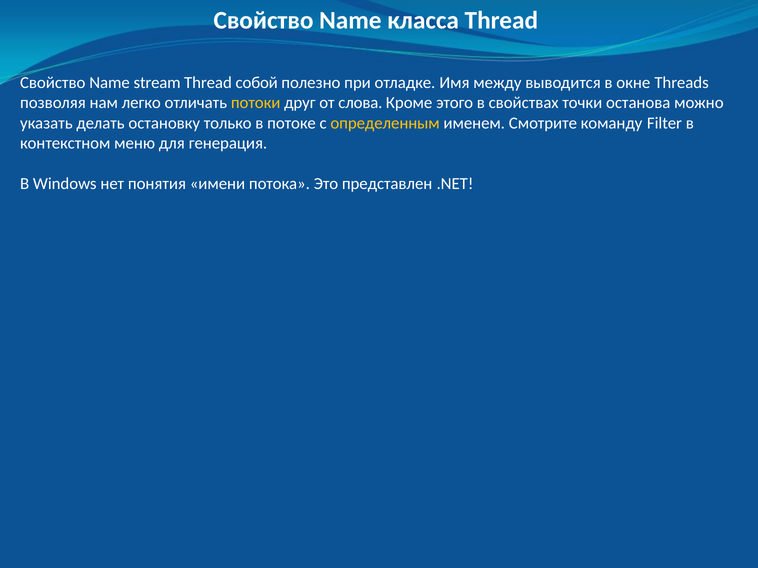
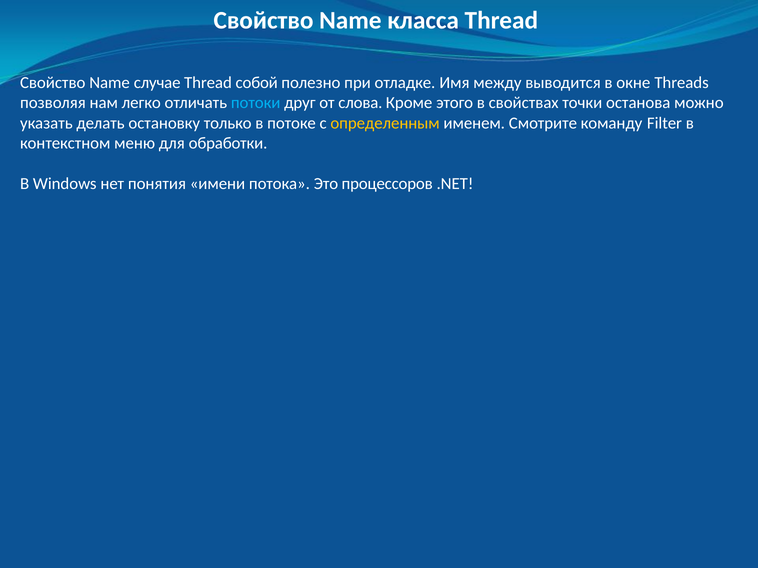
stream: stream -> случае
потоки colour: yellow -> light blue
генерация: генерация -> обработки
представлен: представлен -> процессоров
